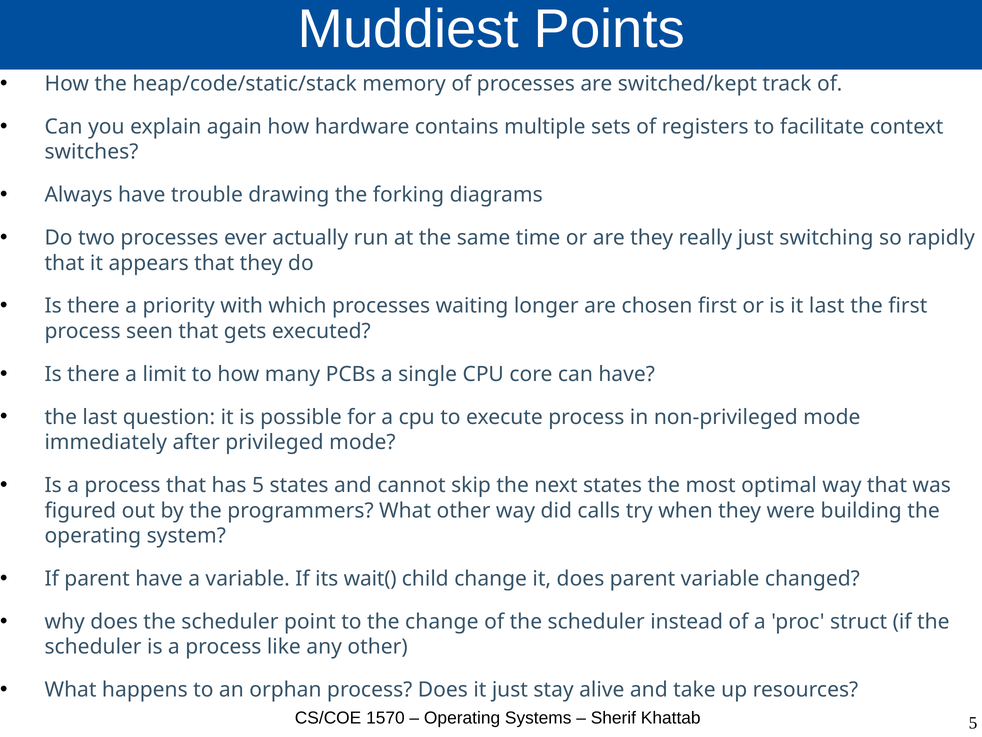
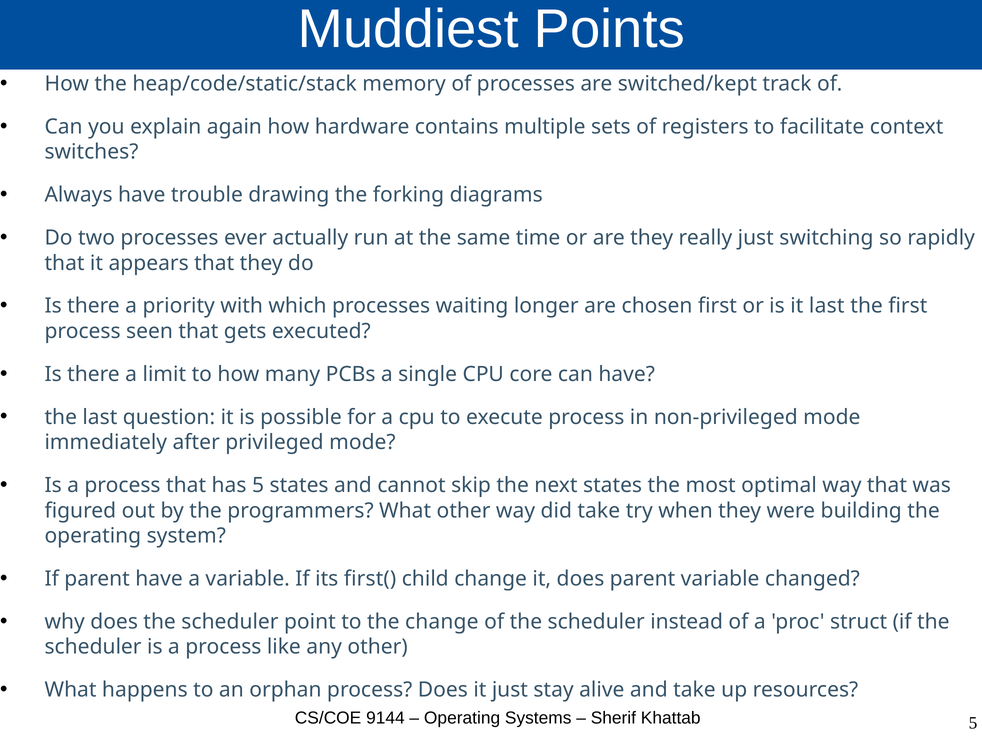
did calls: calls -> take
wait(: wait( -> first(
1570: 1570 -> 9144
